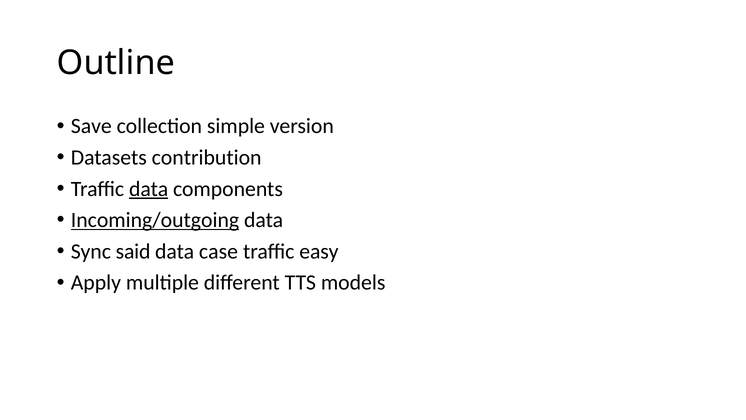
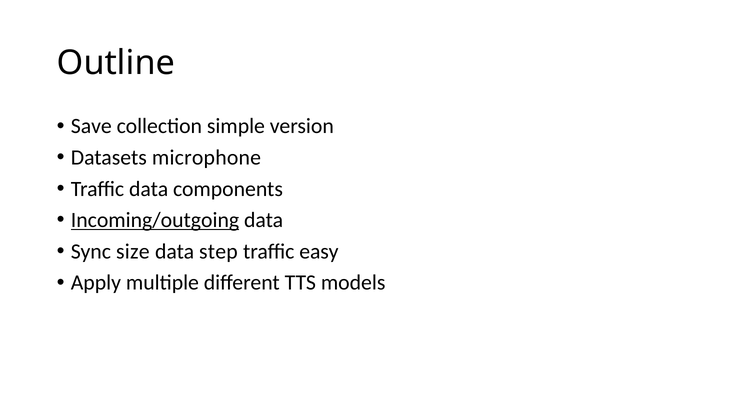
contribution: contribution -> microphone
data at (149, 189) underline: present -> none
said: said -> size
case: case -> step
